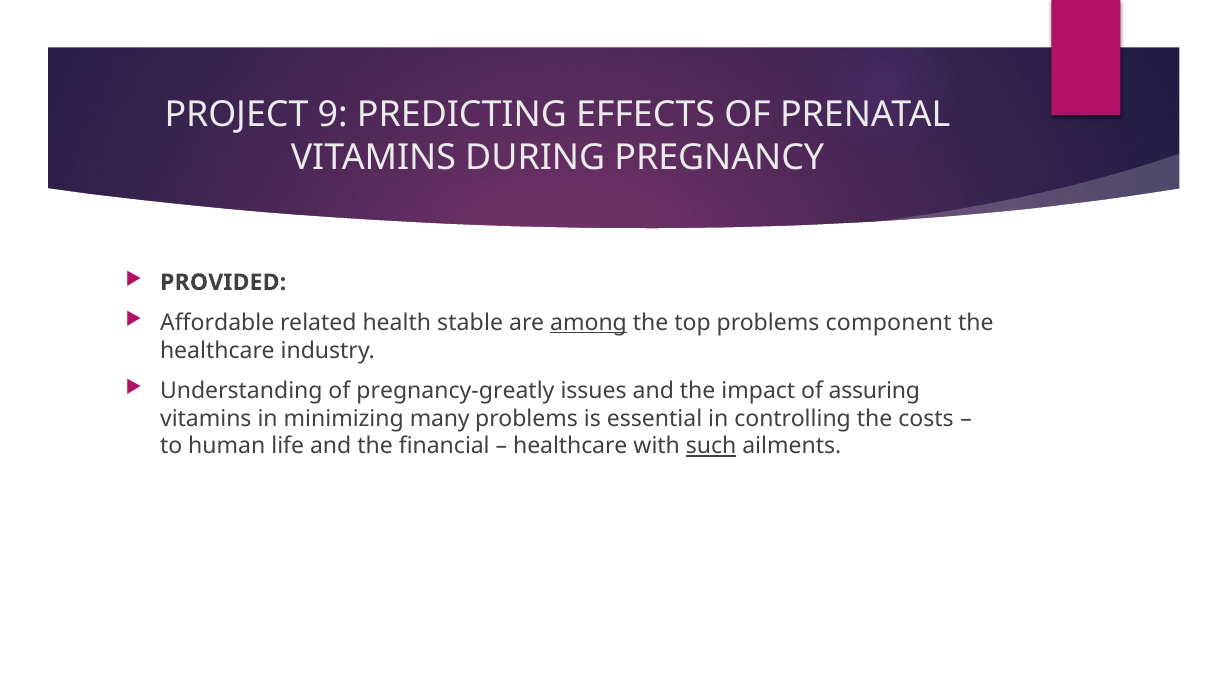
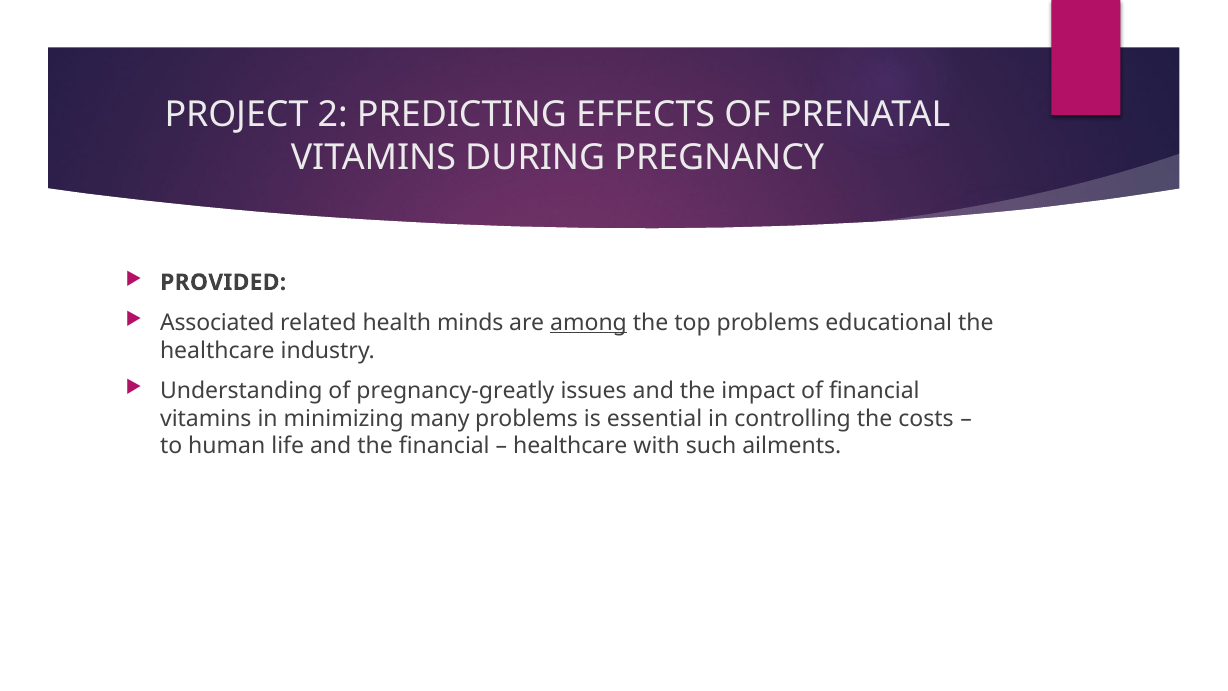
9: 9 -> 2
Affordable: Affordable -> Associated
stable: stable -> minds
component: component -> educational
of assuring: assuring -> financial
such underline: present -> none
